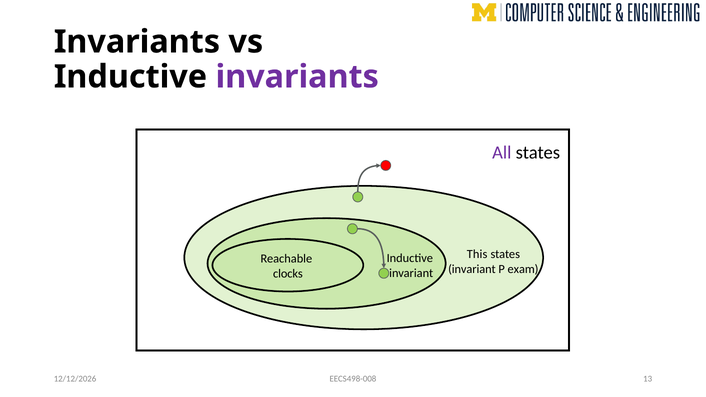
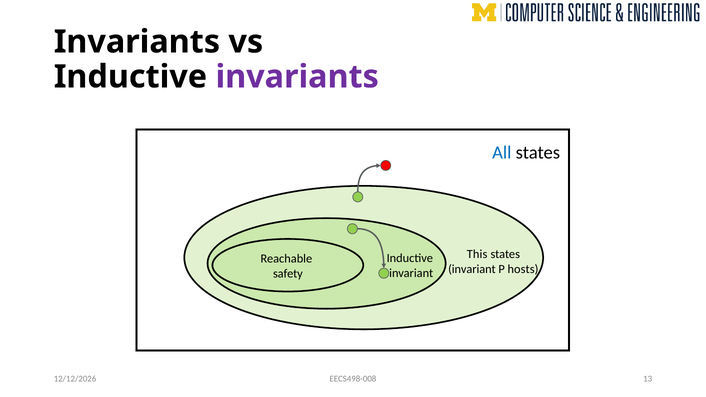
All colour: purple -> blue
exam: exam -> hosts
clocks: clocks -> safety
